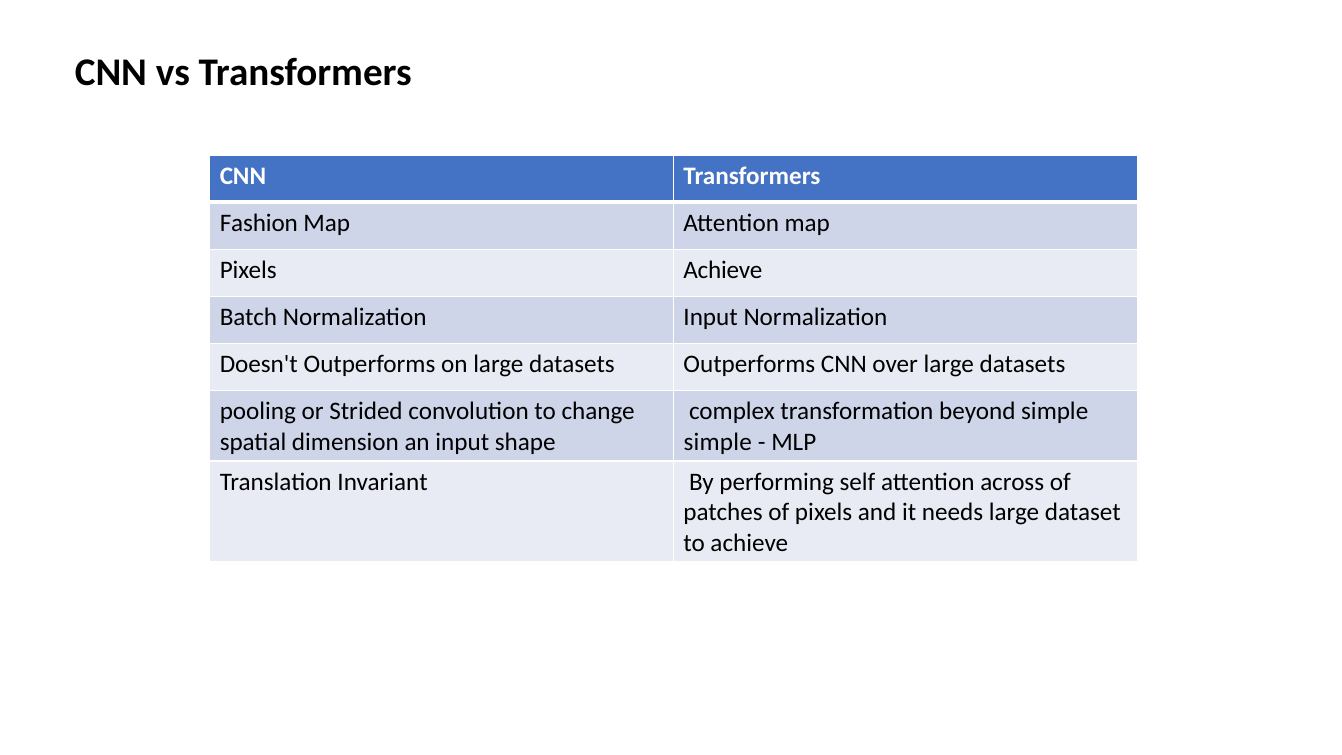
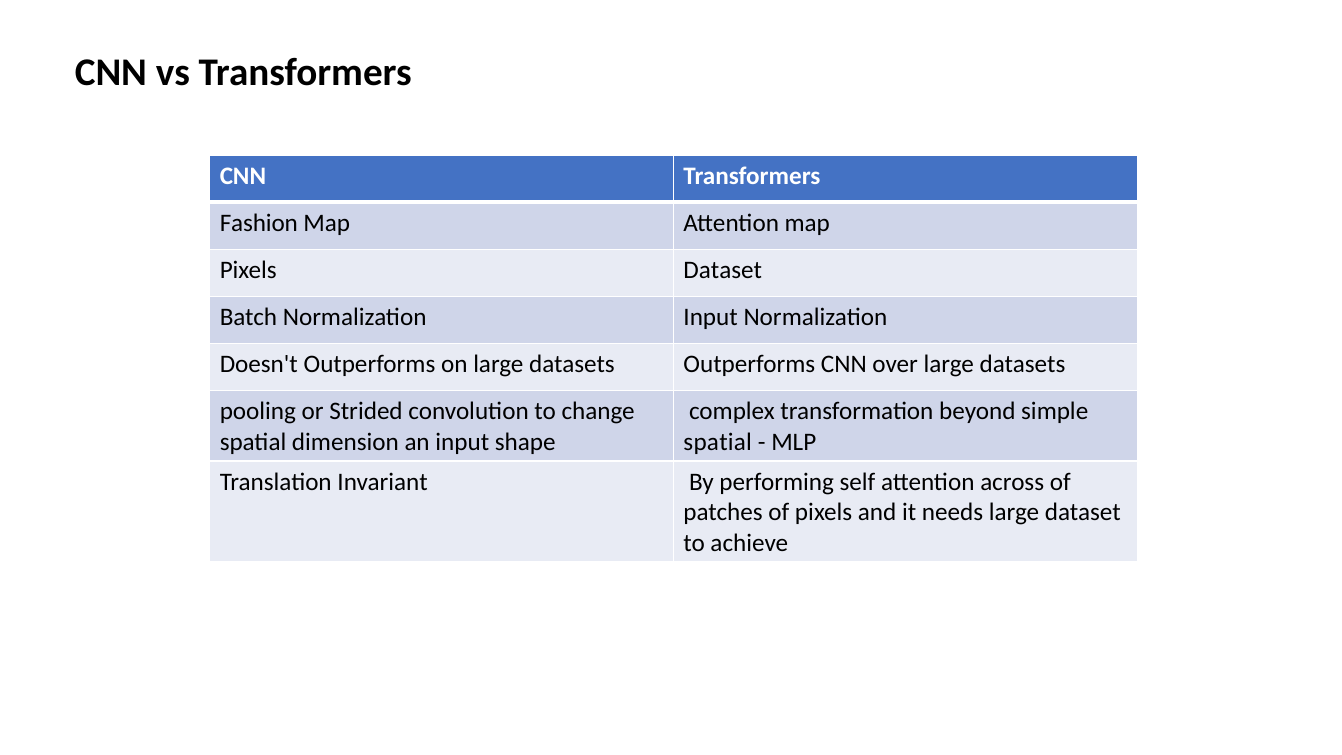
Pixels Achieve: Achieve -> Dataset
simple at (718, 442): simple -> spatial
